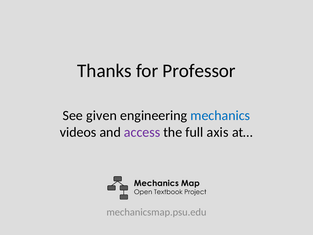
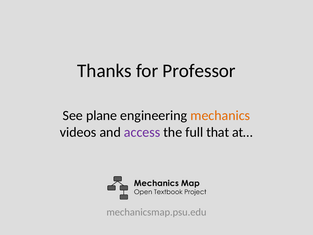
given: given -> plane
mechanics colour: blue -> orange
axis: axis -> that
